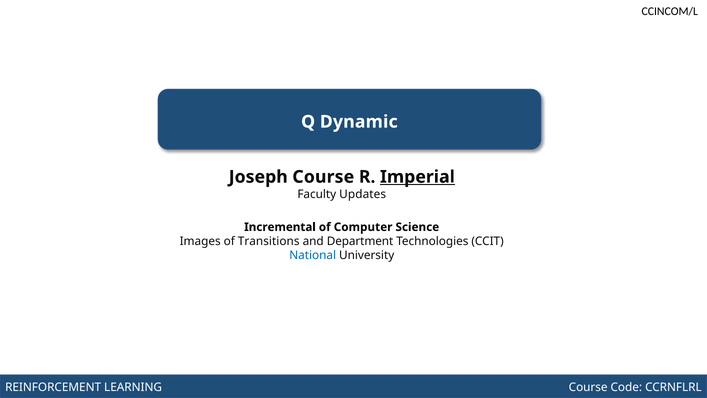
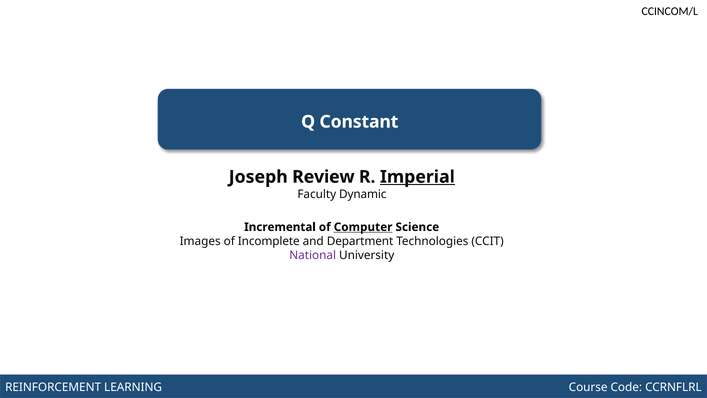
Dynamic: Dynamic -> Constant
Joseph Course: Course -> Review
Updates: Updates -> Dynamic
Computer underline: none -> present
Transitions: Transitions -> Incomplete
National colour: blue -> purple
